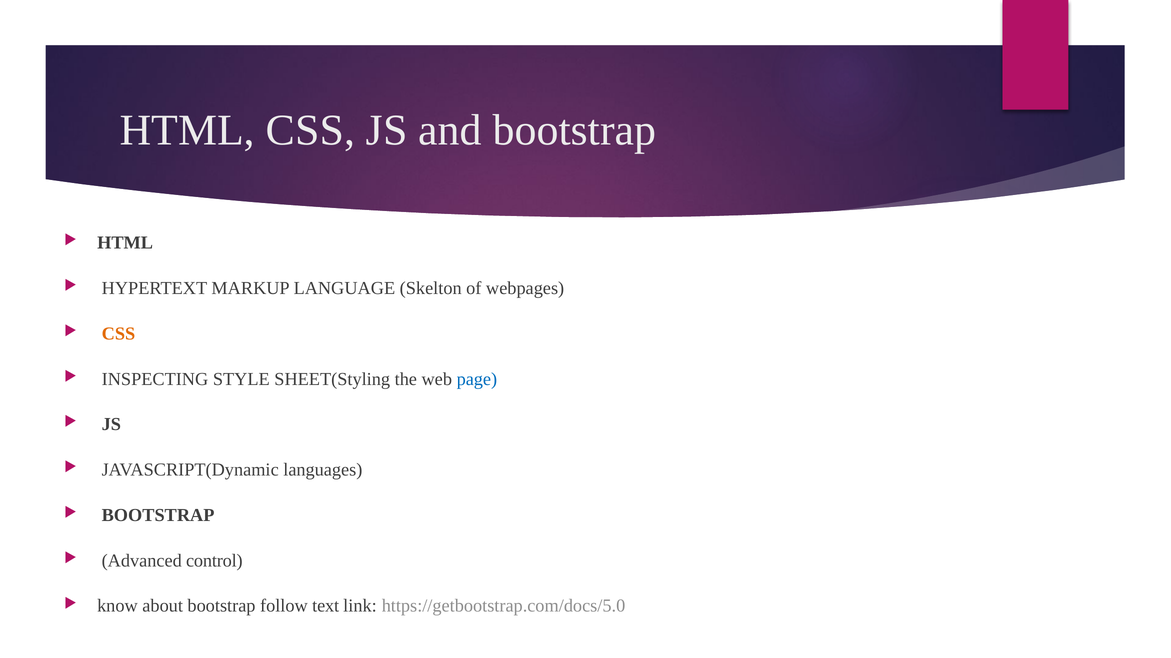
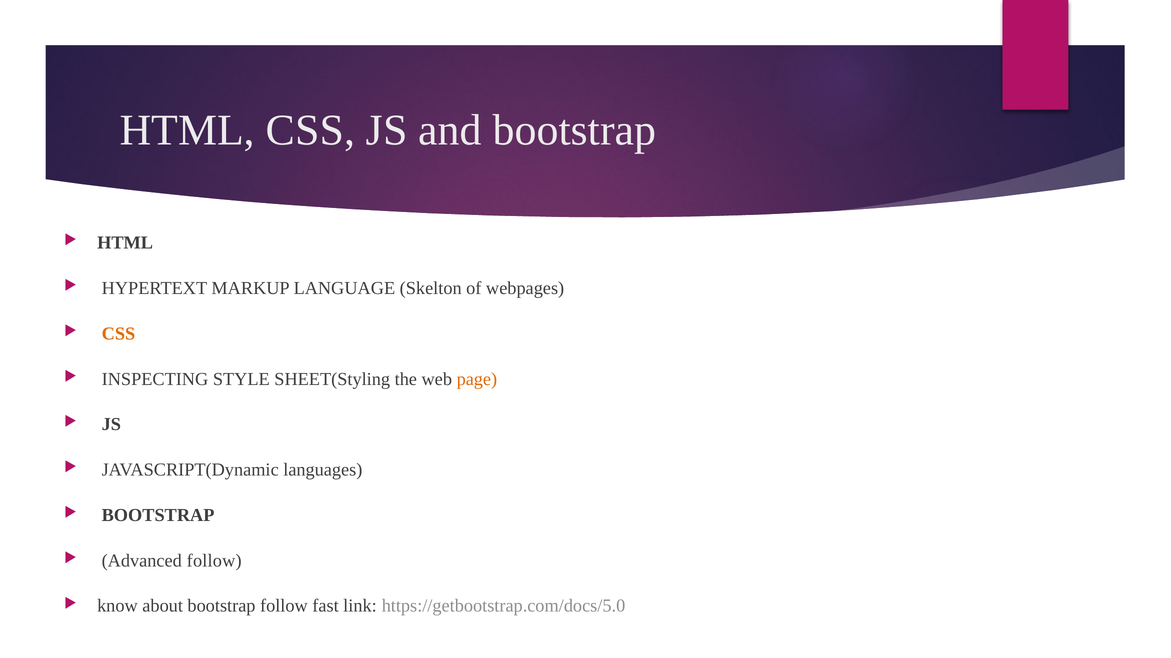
page colour: blue -> orange
Advanced control: control -> follow
text: text -> fast
